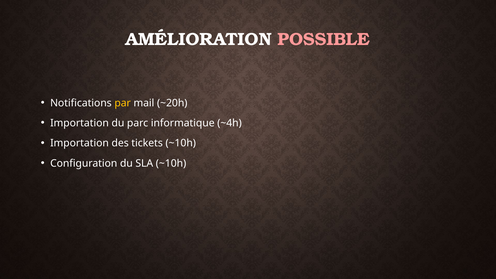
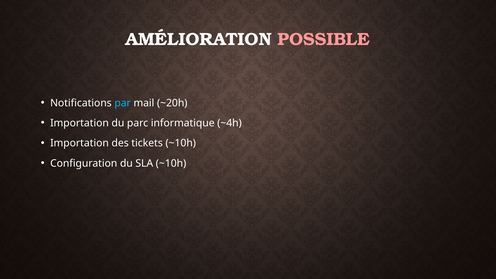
par colour: yellow -> light blue
